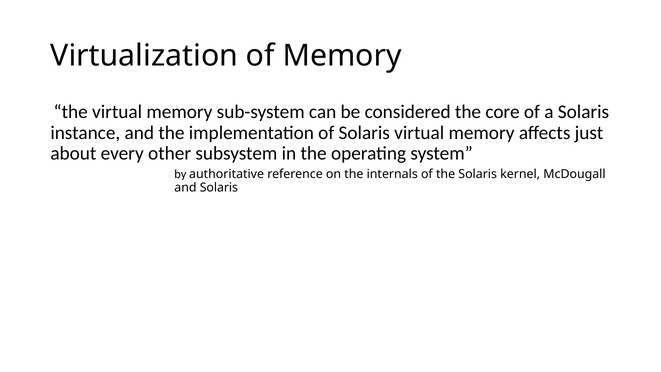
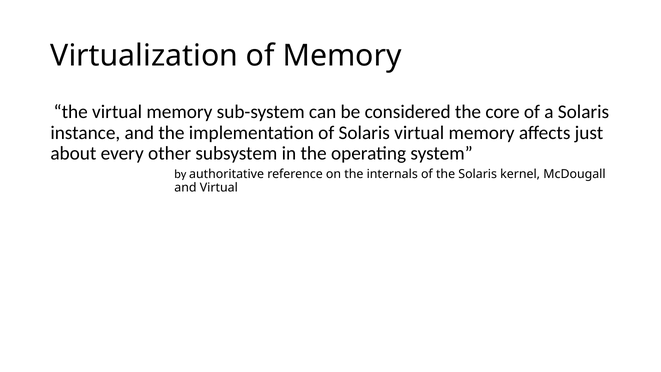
and Solaris: Solaris -> Virtual
